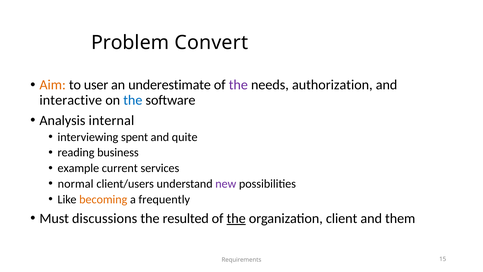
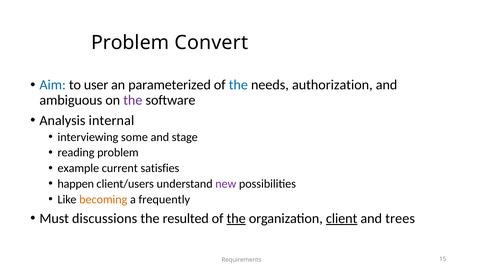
Aim colour: orange -> blue
underestimate: underestimate -> parameterized
the at (238, 85) colour: purple -> blue
interactive: interactive -> ambiguous
the at (133, 100) colour: blue -> purple
spent: spent -> some
quite: quite -> stage
reading business: business -> problem
services: services -> satisfies
normal: normal -> happen
client underline: none -> present
them: them -> trees
